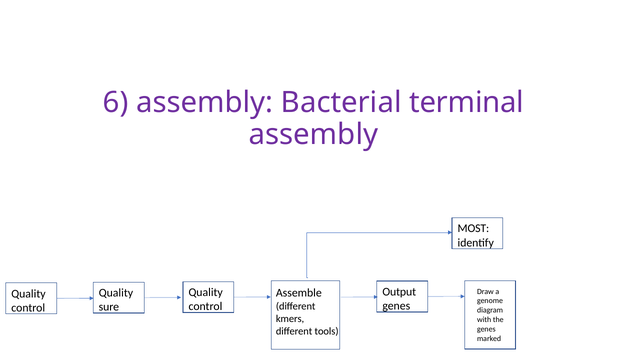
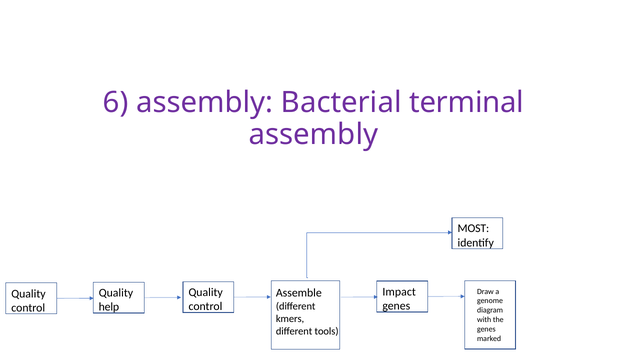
Output: Output -> Impact
sure: sure -> help
